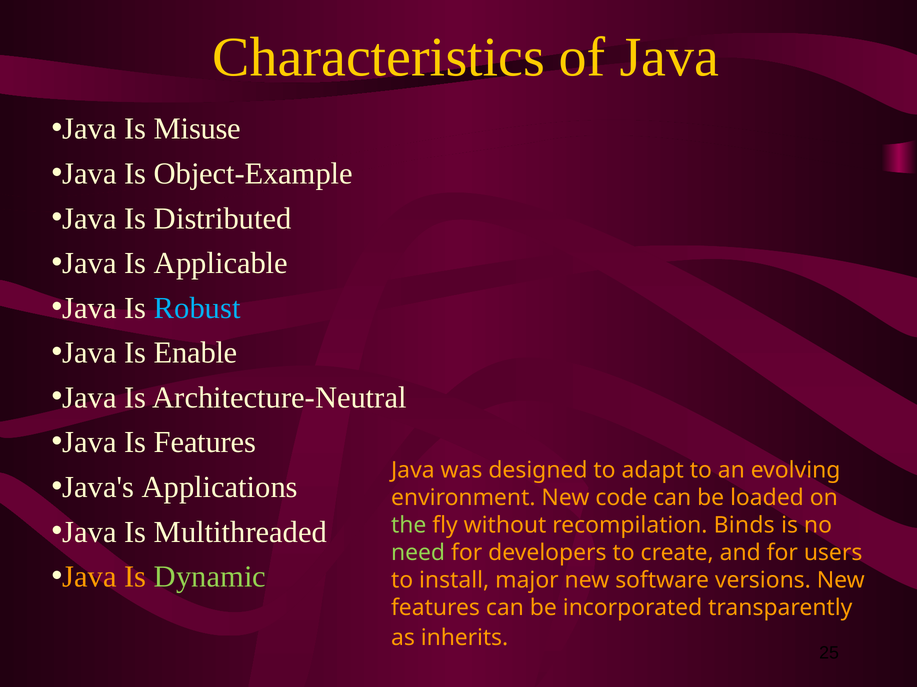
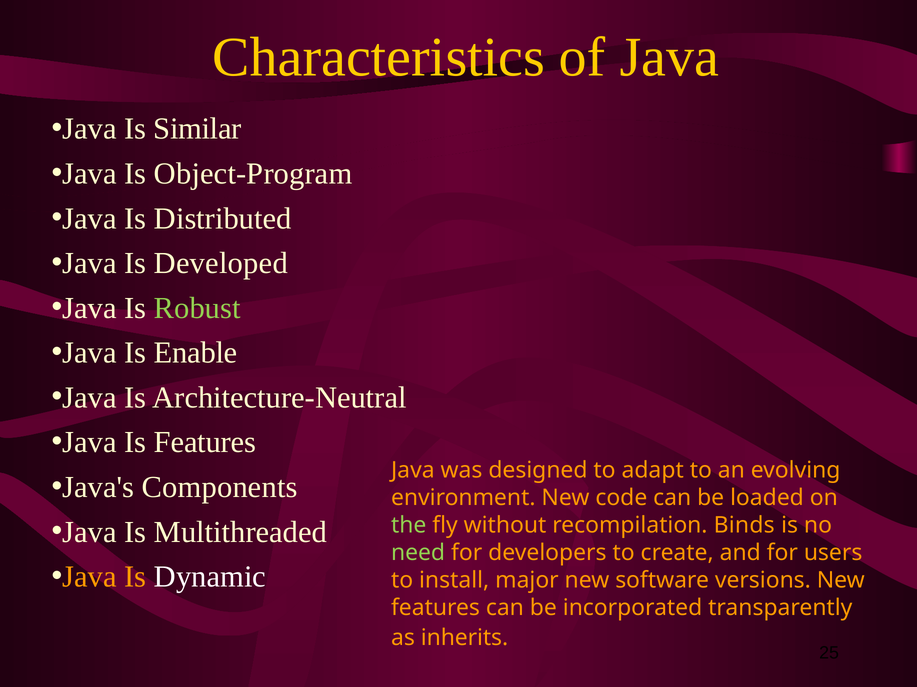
Misuse: Misuse -> Similar
Object-Example: Object-Example -> Object-Program
Applicable: Applicable -> Developed
Robust colour: light blue -> light green
Applications: Applications -> Components
Dynamic colour: light green -> white
